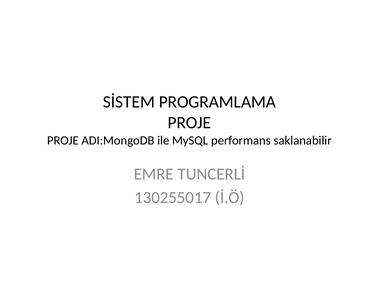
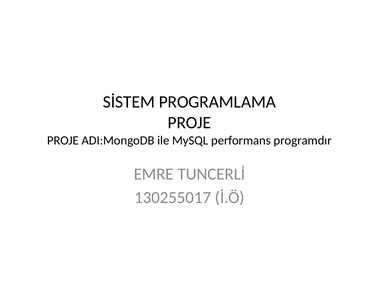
saklanabilir: saklanabilir -> programdır
